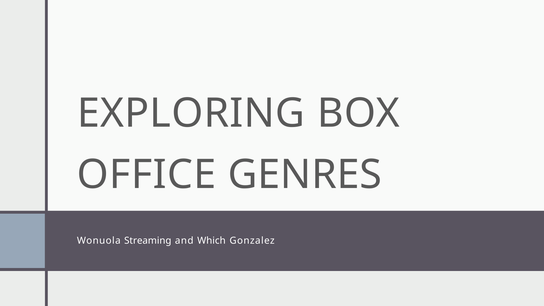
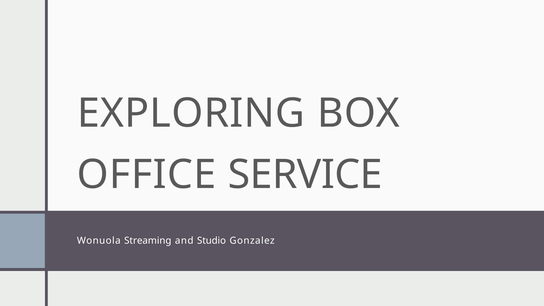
GENRES: GENRES -> SERVICE
Which: Which -> Studio
